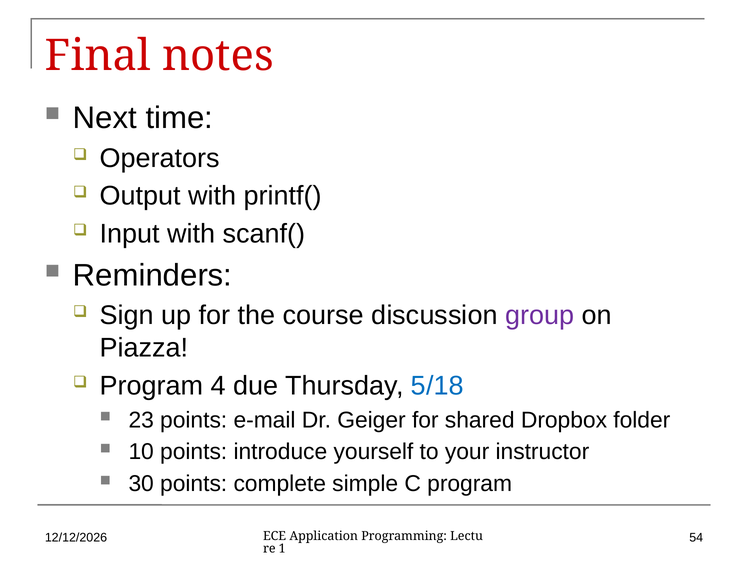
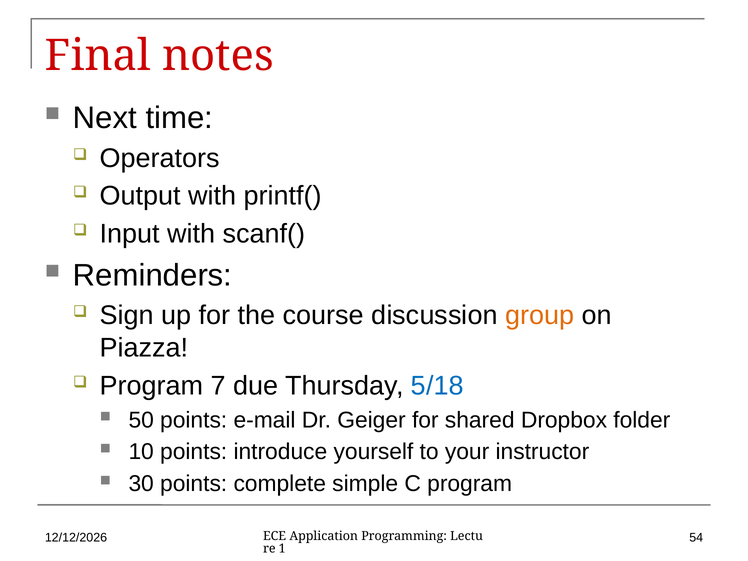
group colour: purple -> orange
4: 4 -> 7
23: 23 -> 50
